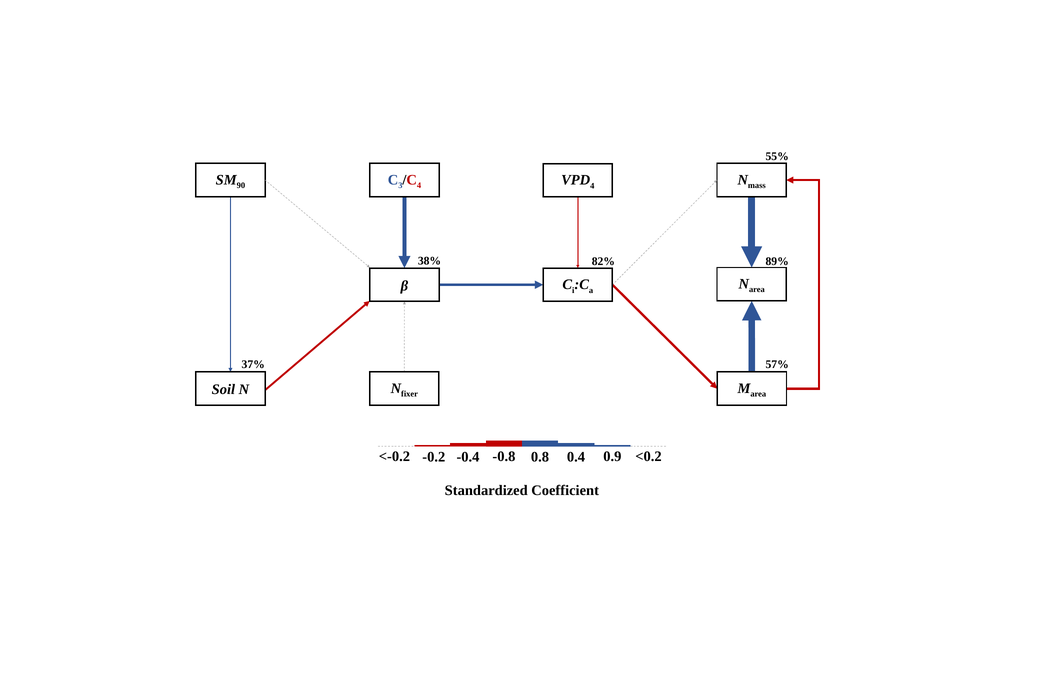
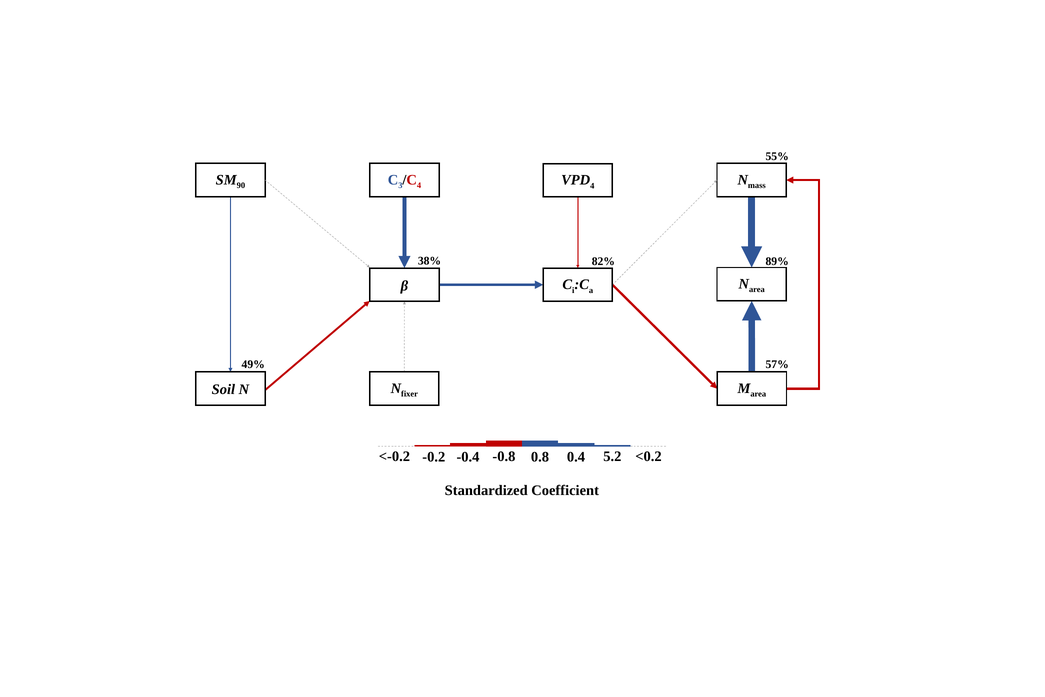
37%: 37% -> 49%
0.9: 0.9 -> 5.2
